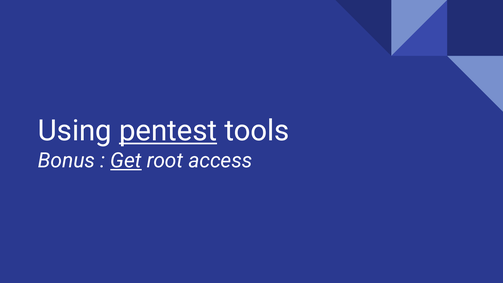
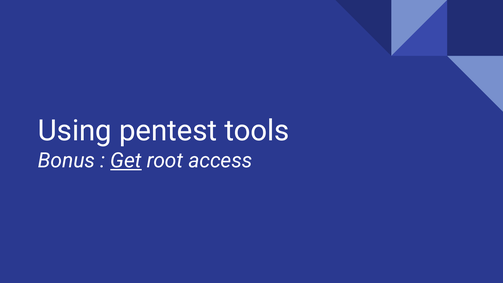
pentest underline: present -> none
